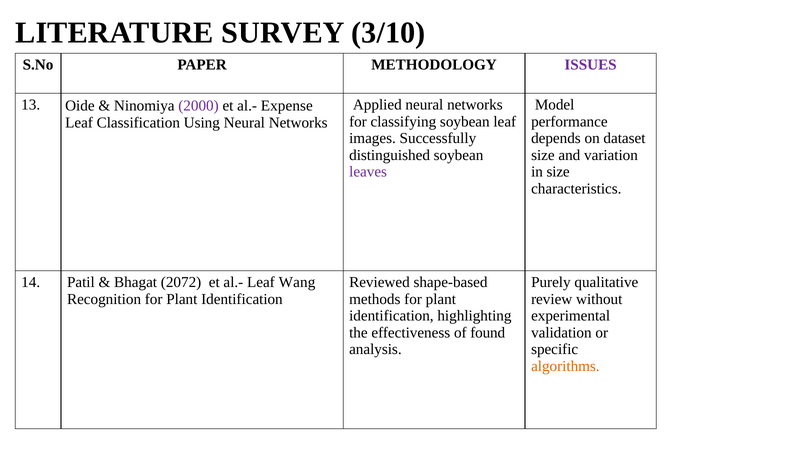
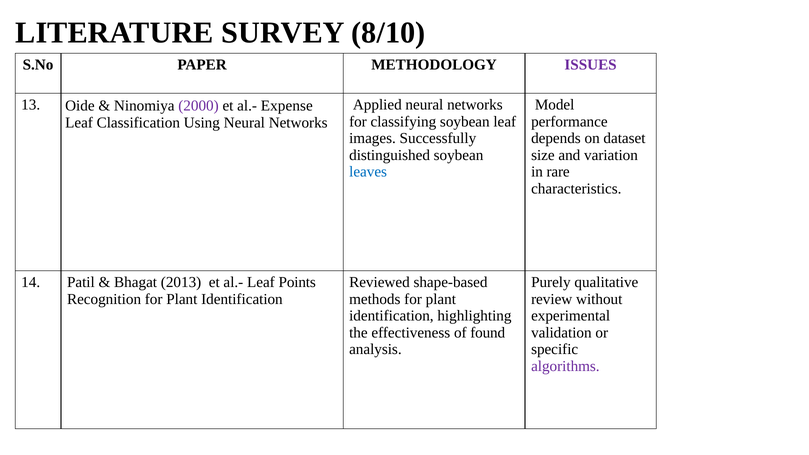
3/10: 3/10 -> 8/10
leaves colour: purple -> blue
in size: size -> rare
2072: 2072 -> 2013
Wang: Wang -> Points
algorithms colour: orange -> purple
